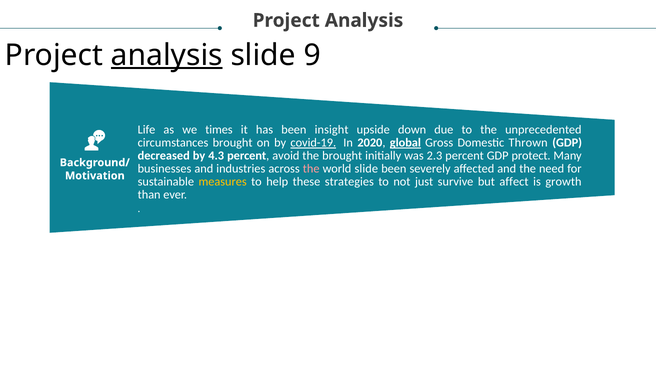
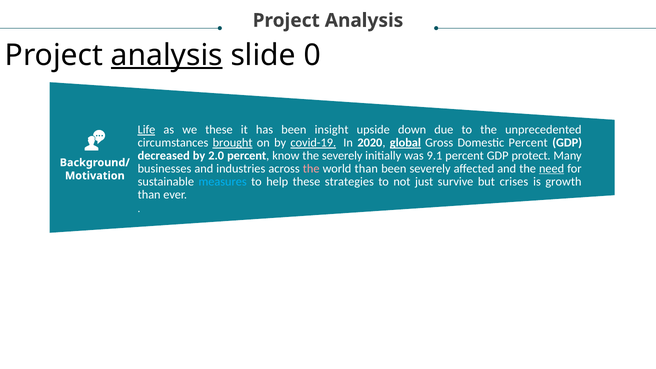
9: 9 -> 0
Life underline: none -> present
we times: times -> these
brought at (233, 143) underline: none -> present
Domestic Thrown: Thrown -> Percent
4.3: 4.3 -> 2.0
avoid: avoid -> know
the brought: brought -> severely
2.3: 2.3 -> 9.1
world slide: slide -> than
need underline: none -> present
measures colour: yellow -> light blue
affect: affect -> crises
